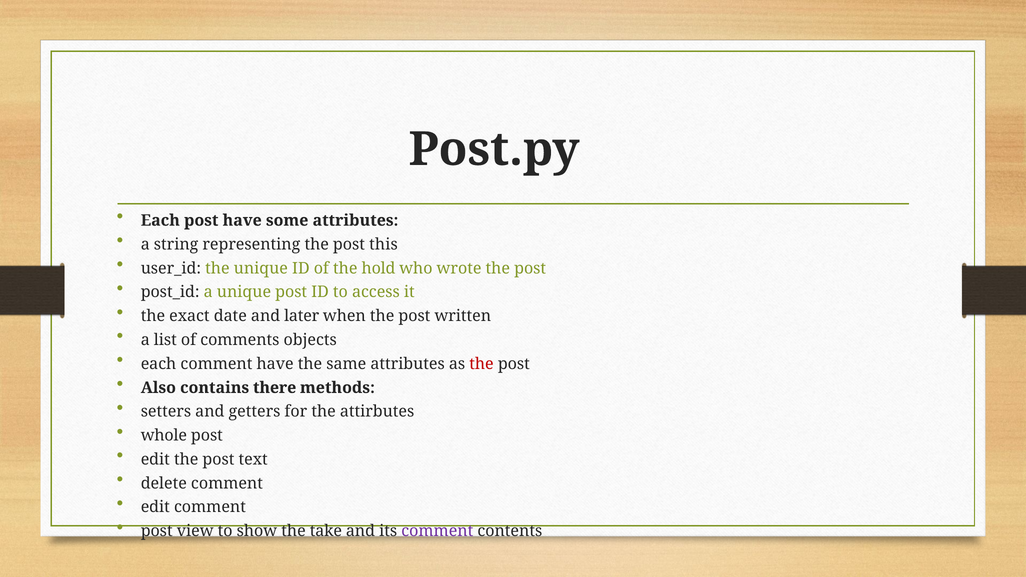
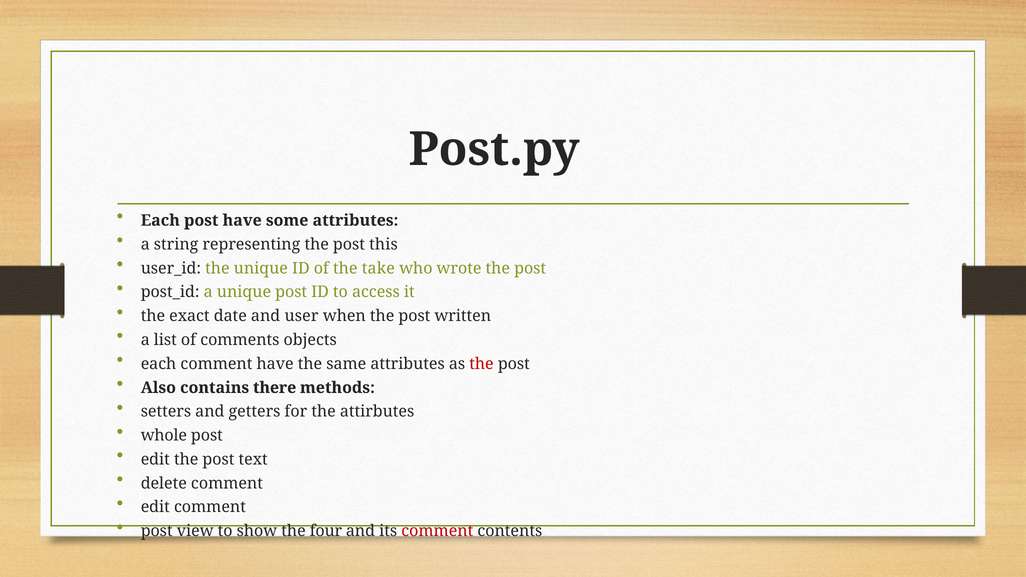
hold: hold -> take
later: later -> user
take: take -> four
comment at (437, 531) colour: purple -> red
